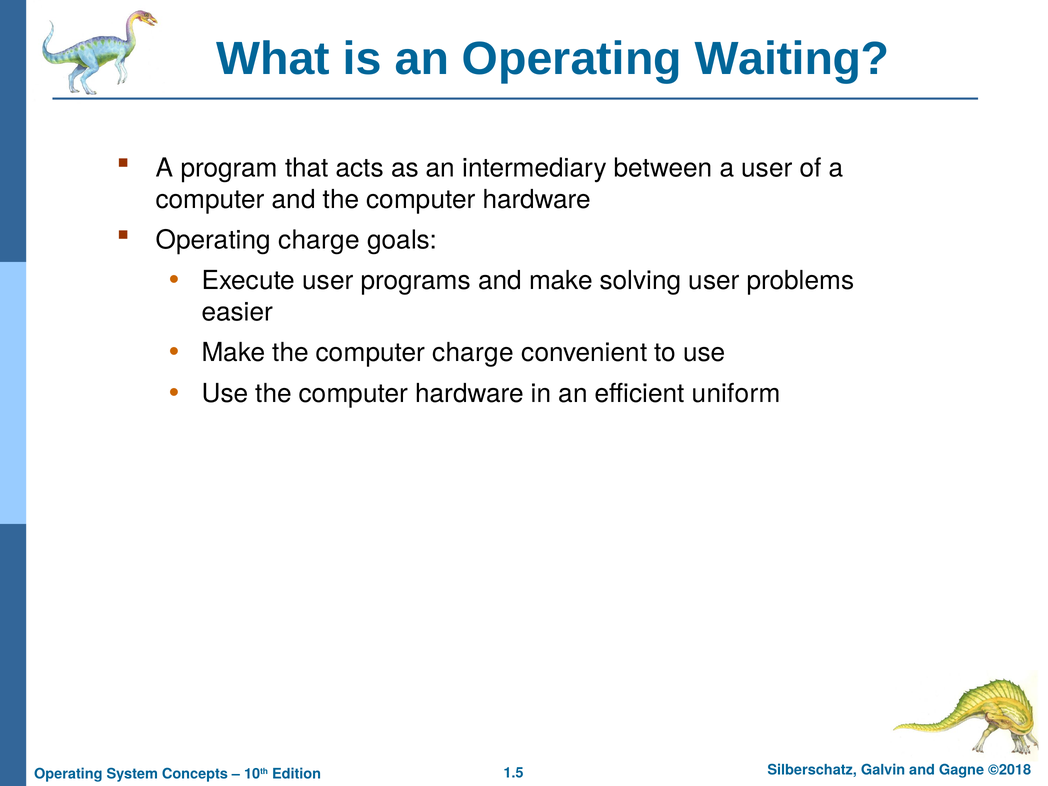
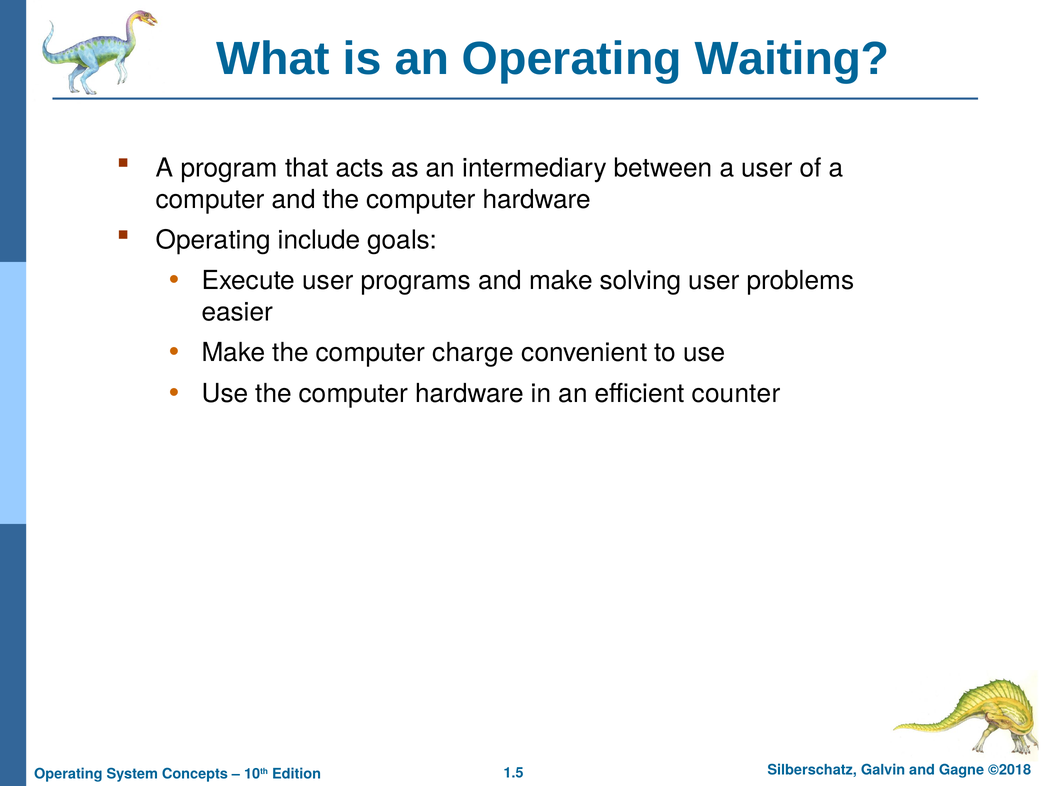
Operating charge: charge -> include
uniform: uniform -> counter
